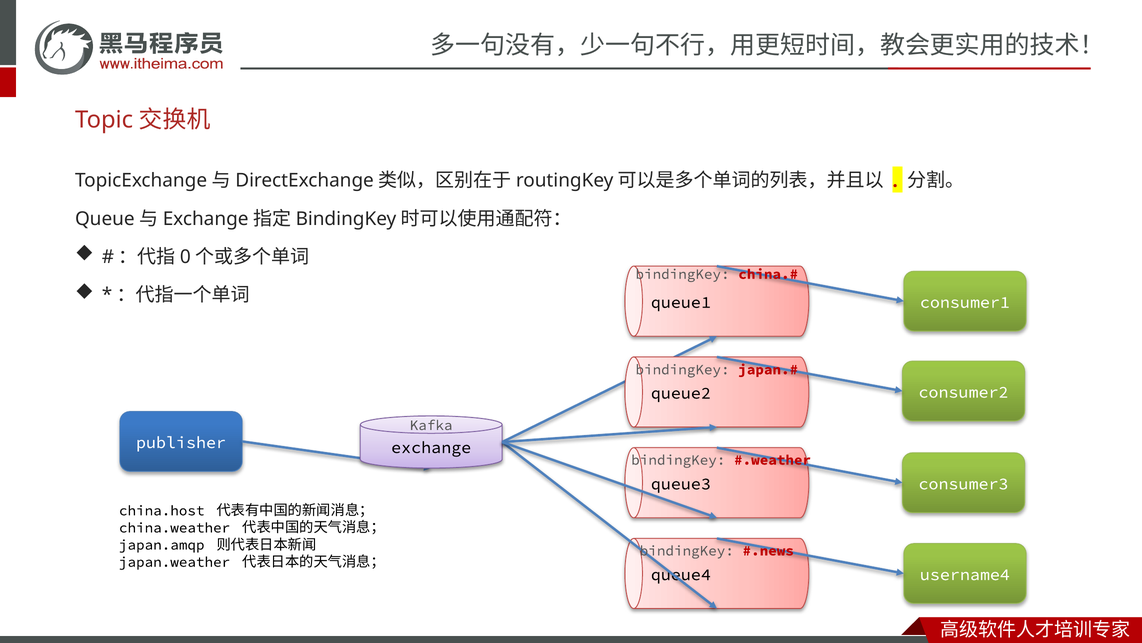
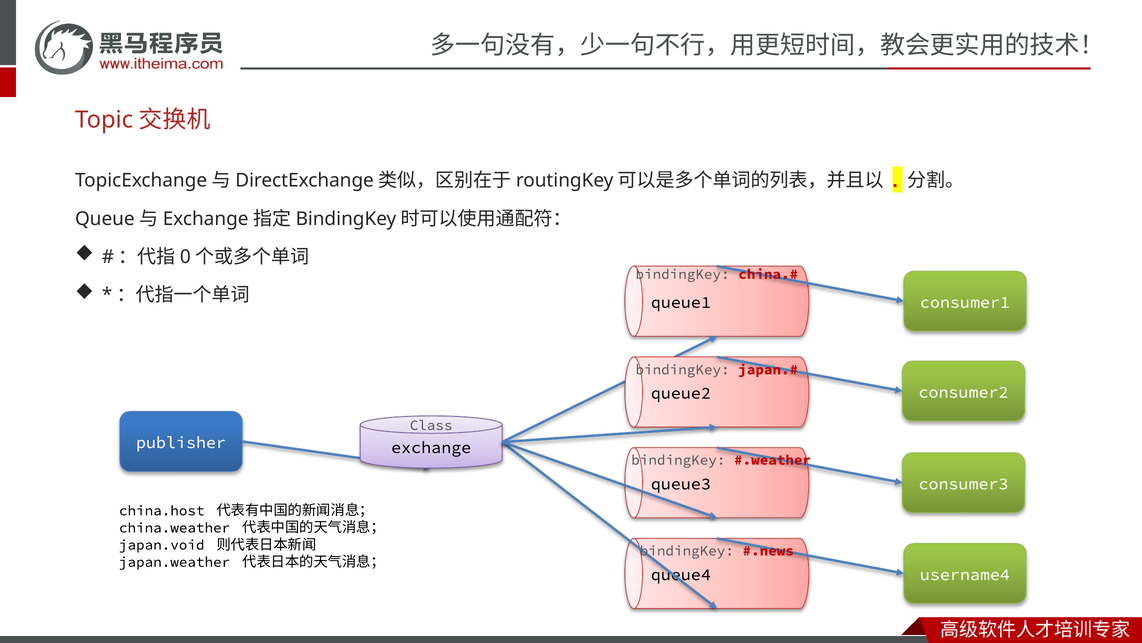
Kafka: Kafka -> Class
japan.amqp: japan.amqp -> japan.void
